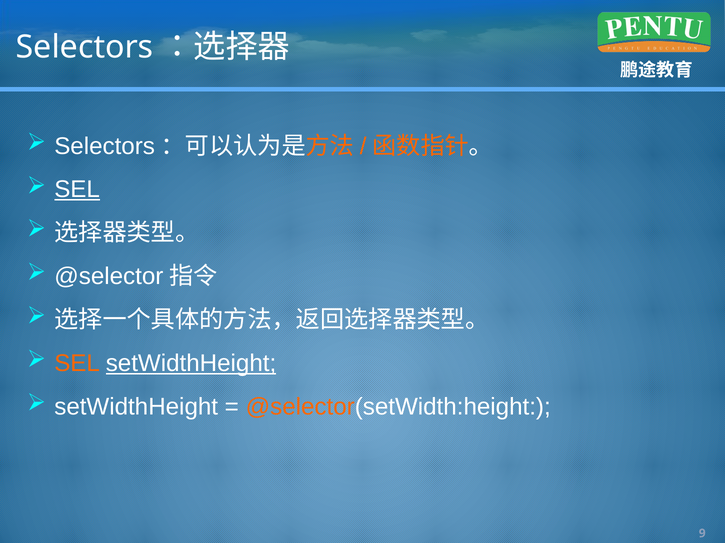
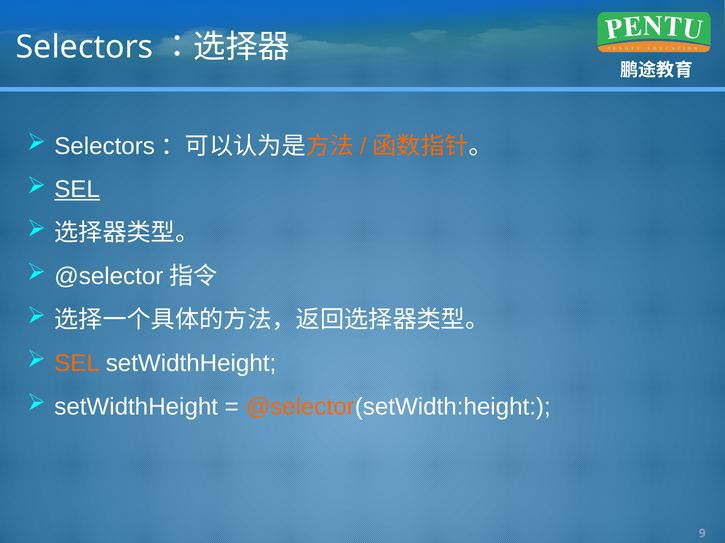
setWidthHeight at (191, 364) underline: present -> none
